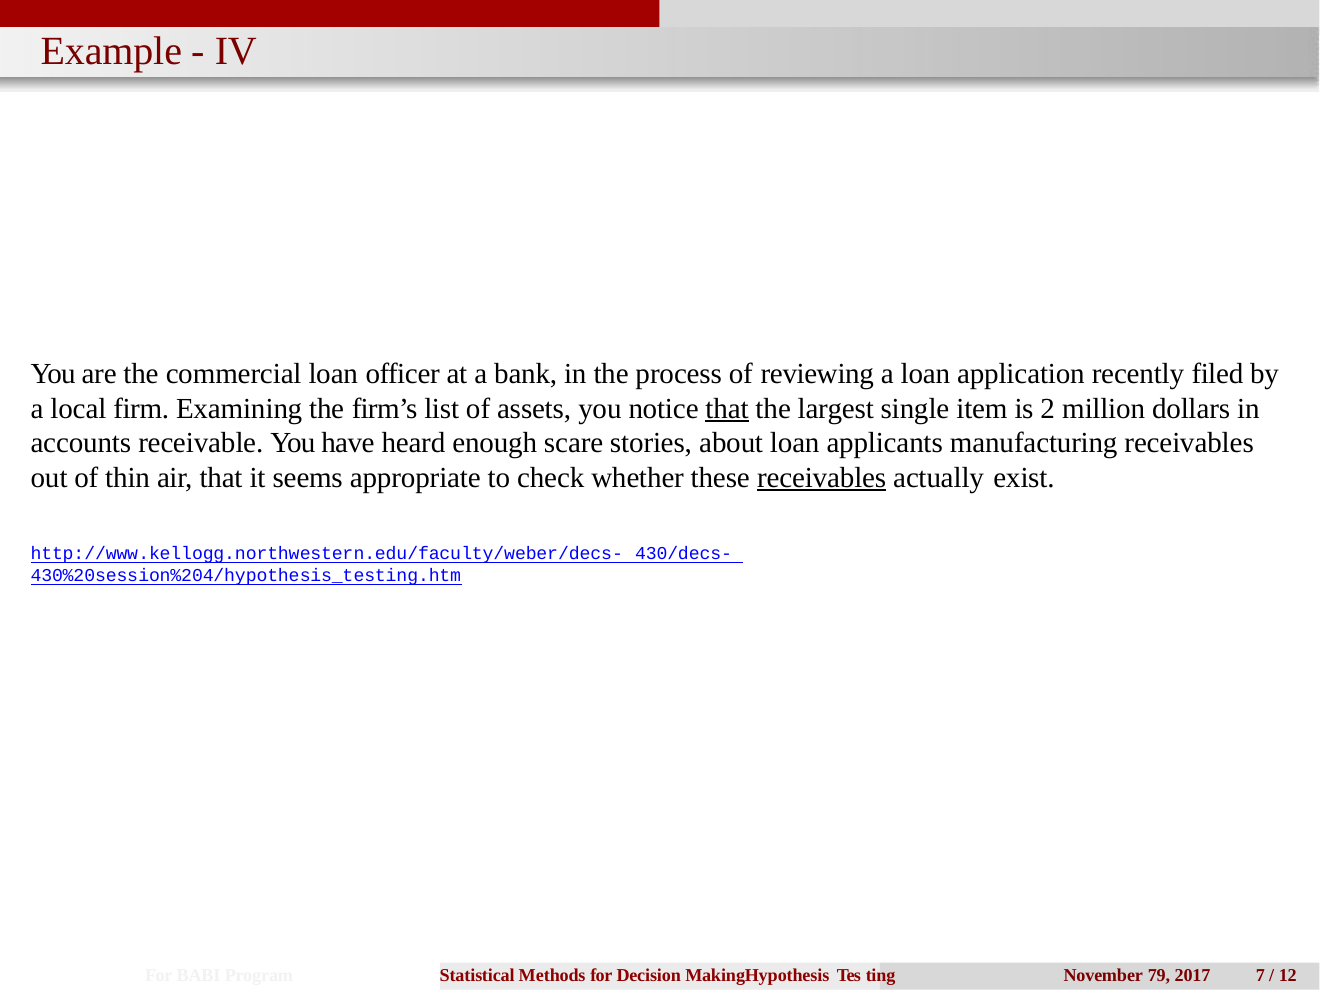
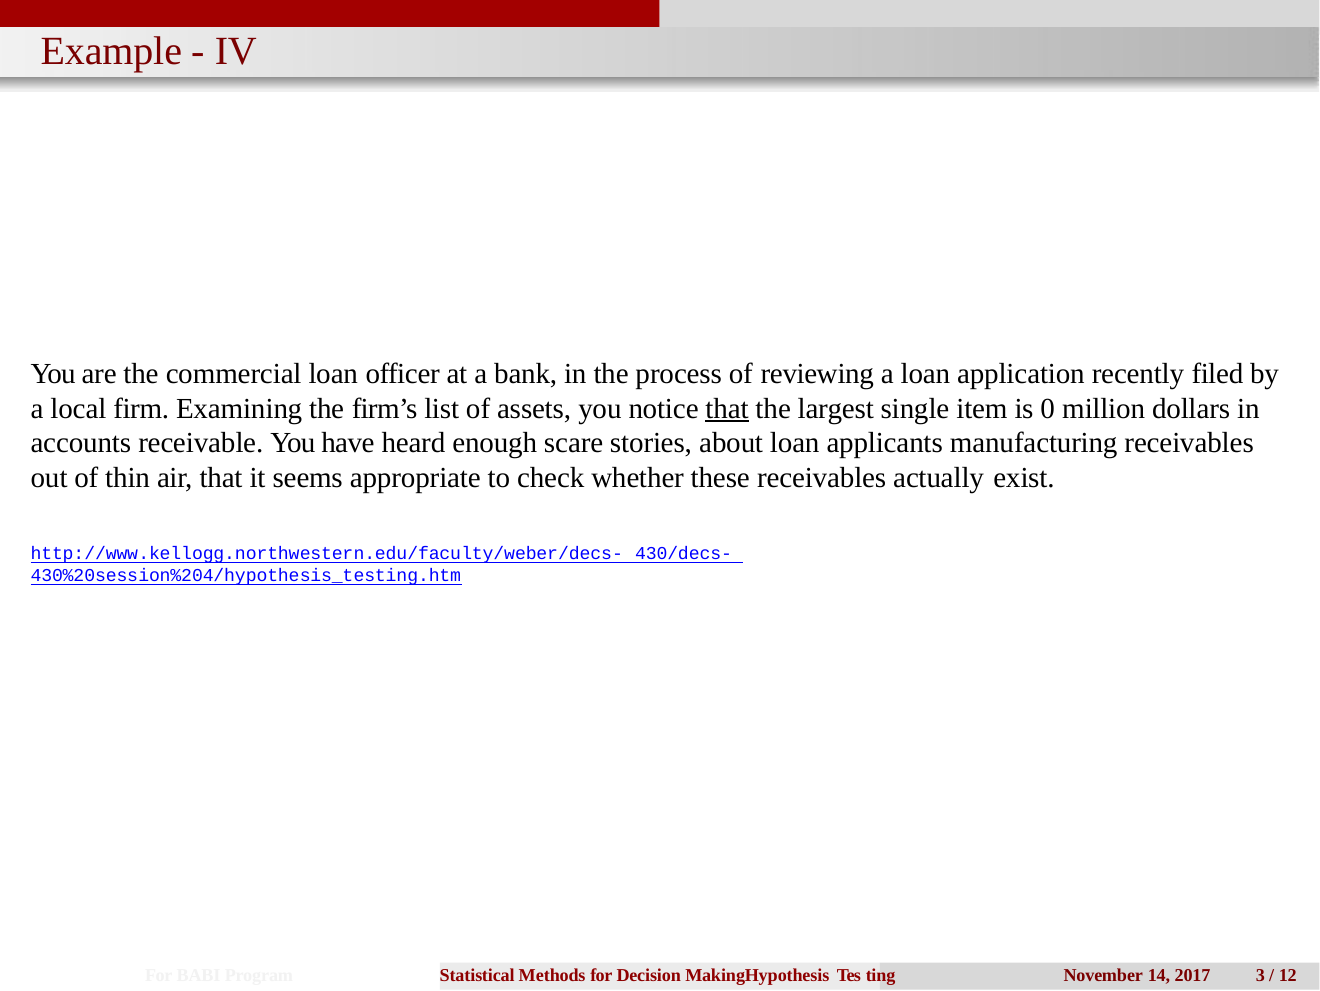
2: 2 -> 0
receivables at (822, 478) underline: present -> none
79: 79 -> 14
7: 7 -> 3
